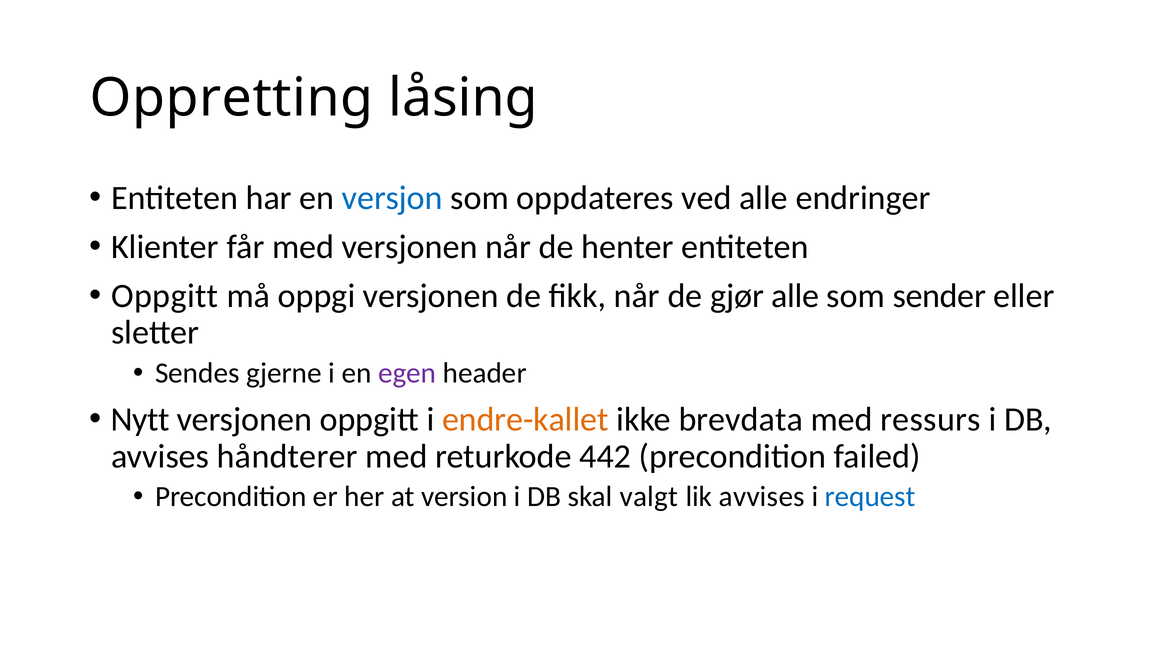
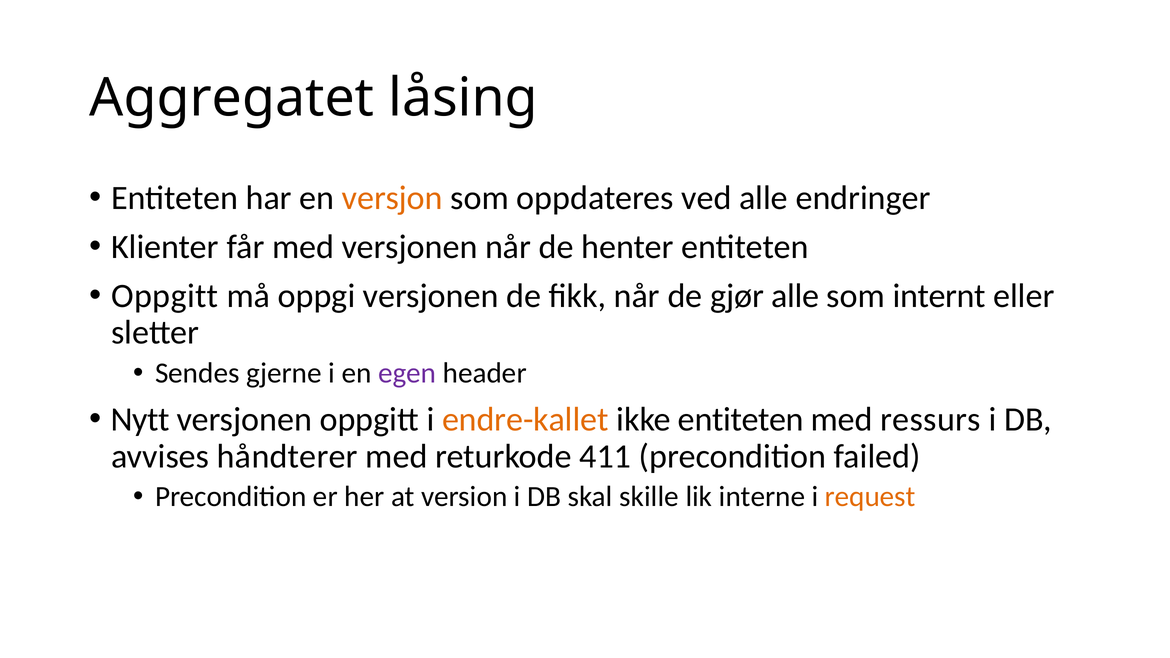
Oppretting: Oppretting -> Aggregatet
versjon colour: blue -> orange
sender: sender -> internt
ikke brevdata: brevdata -> entiteten
442: 442 -> 411
valgt: valgt -> skille
lik avvises: avvises -> interne
request colour: blue -> orange
